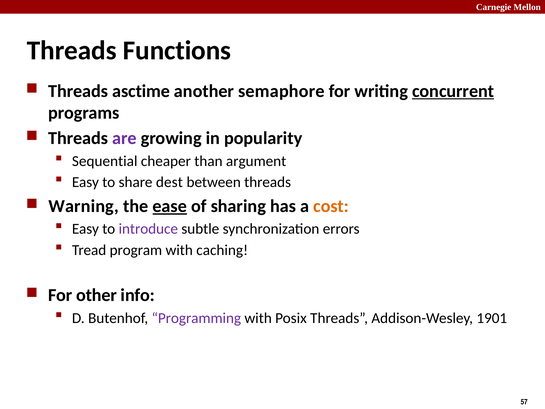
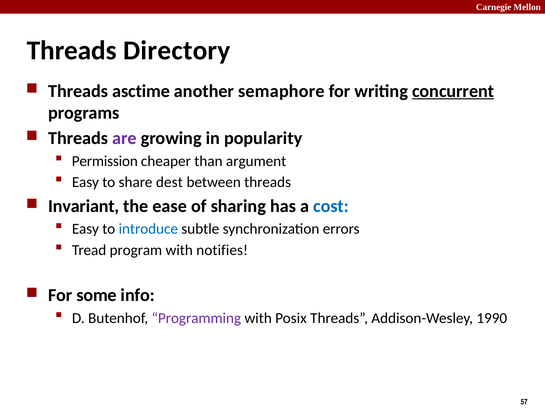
Functions: Functions -> Directory
Sequential: Sequential -> Permission
Warning: Warning -> Invariant
ease underline: present -> none
cost colour: orange -> blue
introduce colour: purple -> blue
caching: caching -> notifies
other: other -> some
1901: 1901 -> 1990
